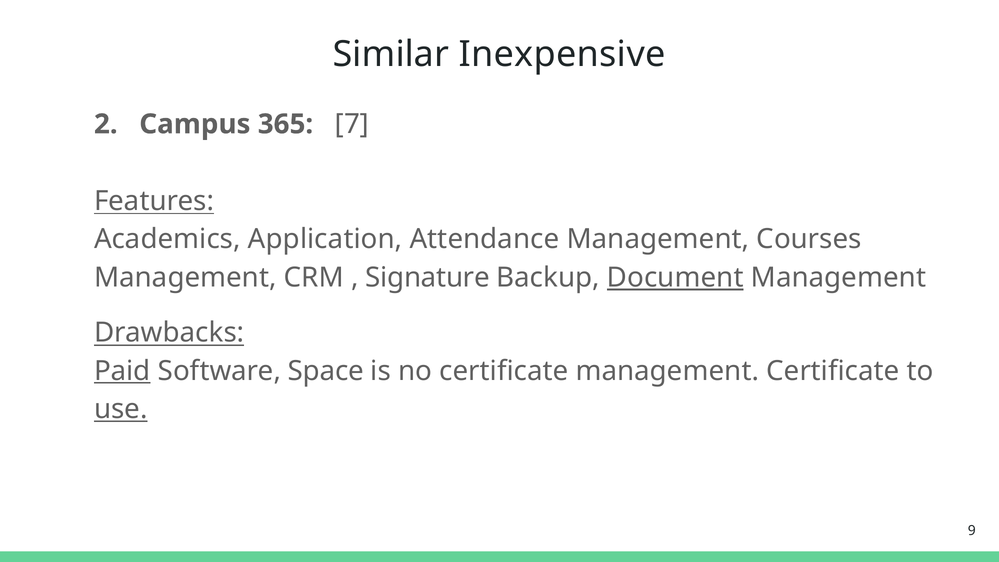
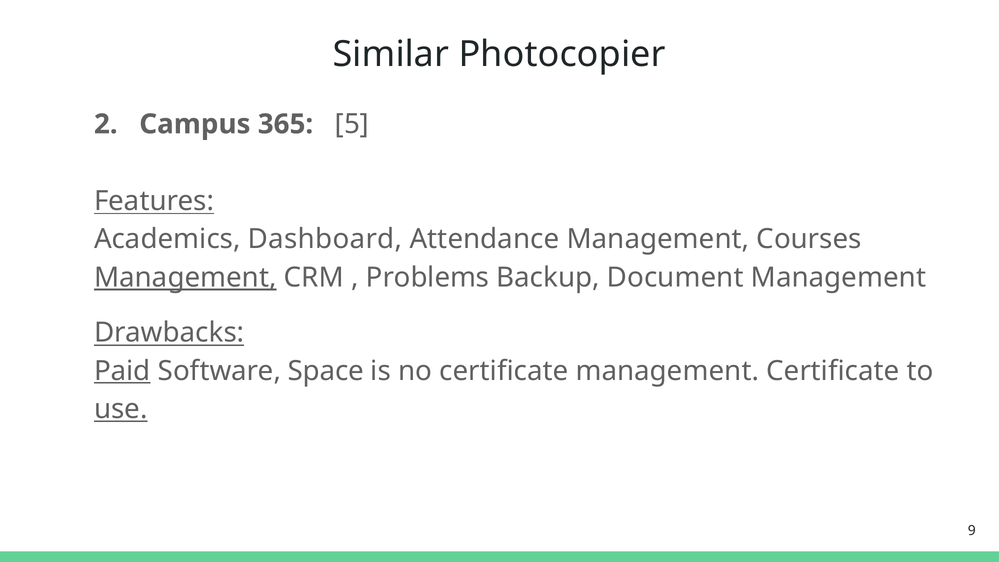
Inexpensive: Inexpensive -> Photocopier
7: 7 -> 5
Application: Application -> Dashboard
Management at (185, 278) underline: none -> present
Signature: Signature -> Problems
Document underline: present -> none
